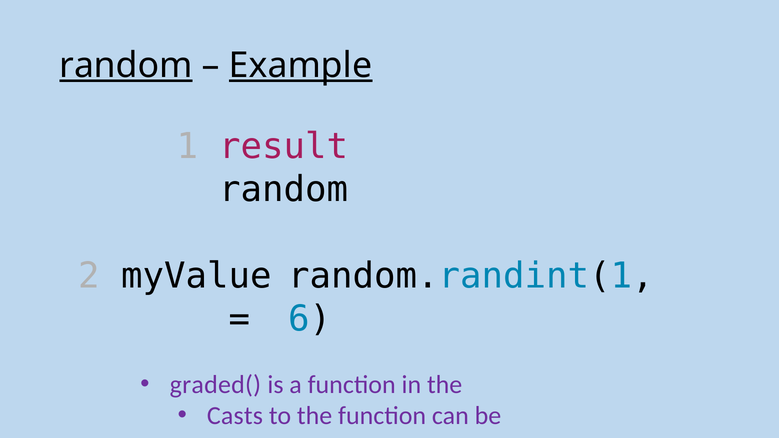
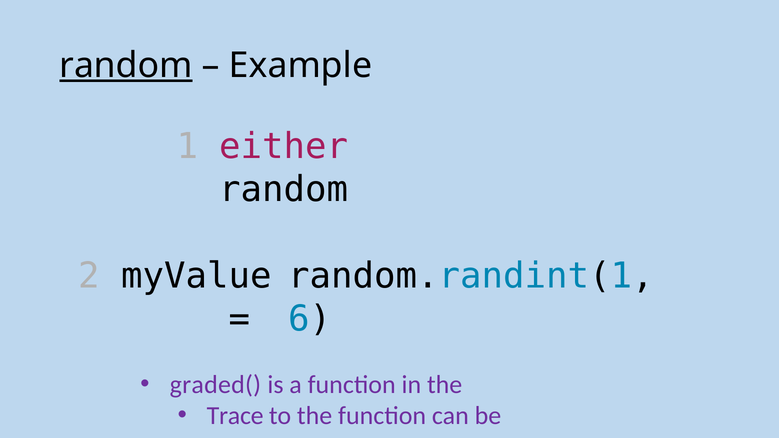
Example underline: present -> none
result: result -> either
Casts: Casts -> Trace
